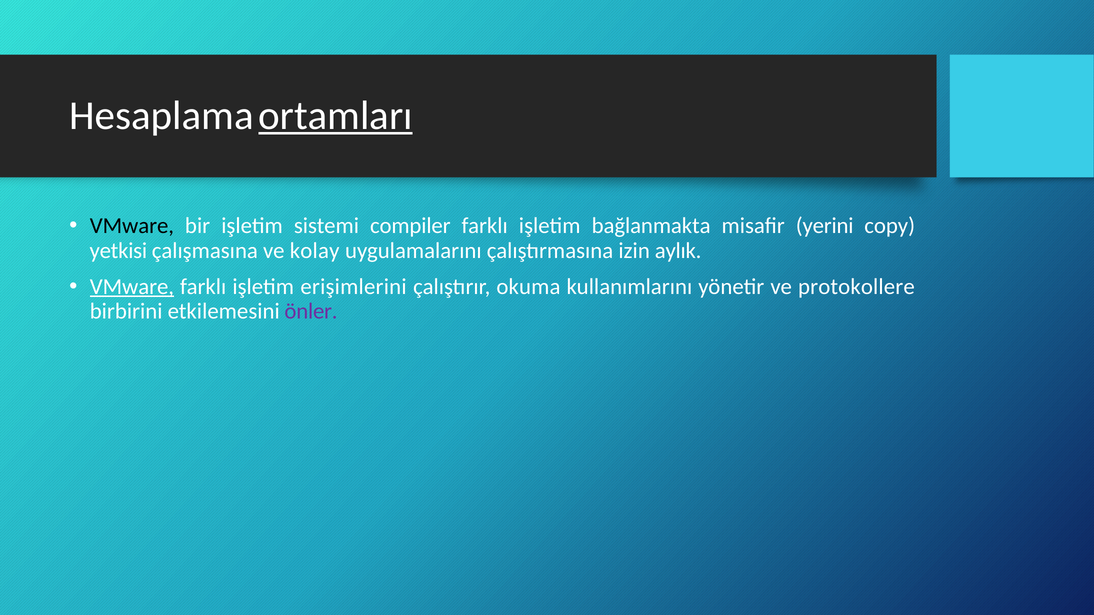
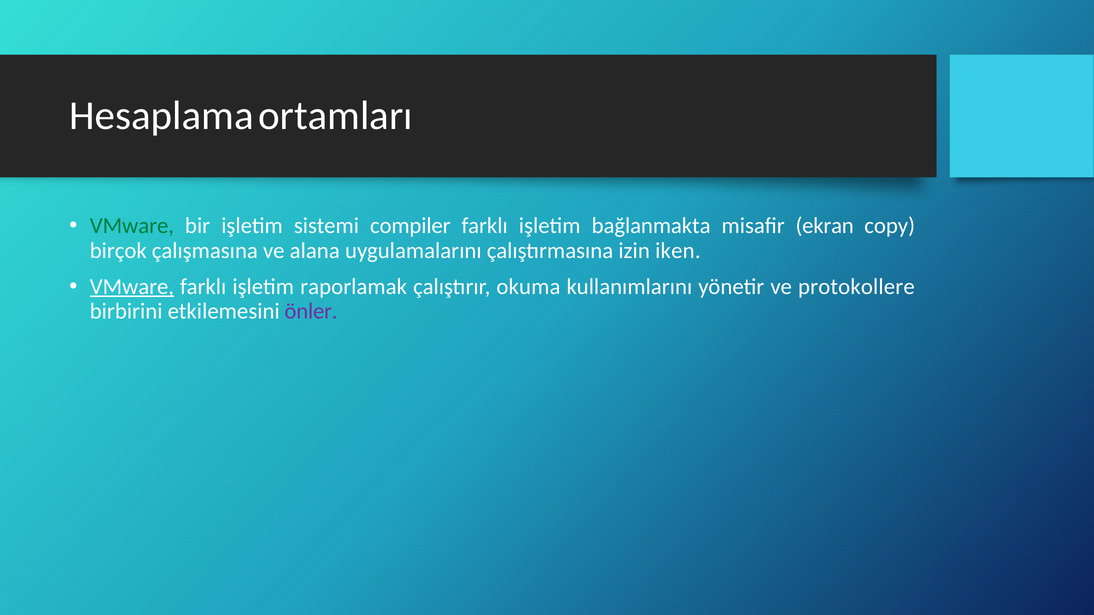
ortamları underline: present -> none
VMware at (132, 226) colour: black -> green
yerini: yerini -> ekran
yetkisi: yetkisi -> birçok
kolay: kolay -> alana
aylık: aylık -> iken
erişimlerini: erişimlerini -> raporlamak
